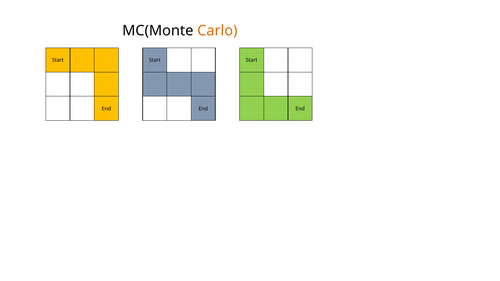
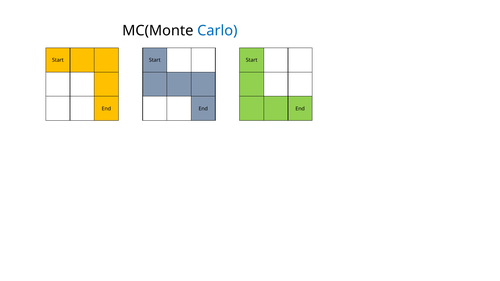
Carlo colour: orange -> blue
